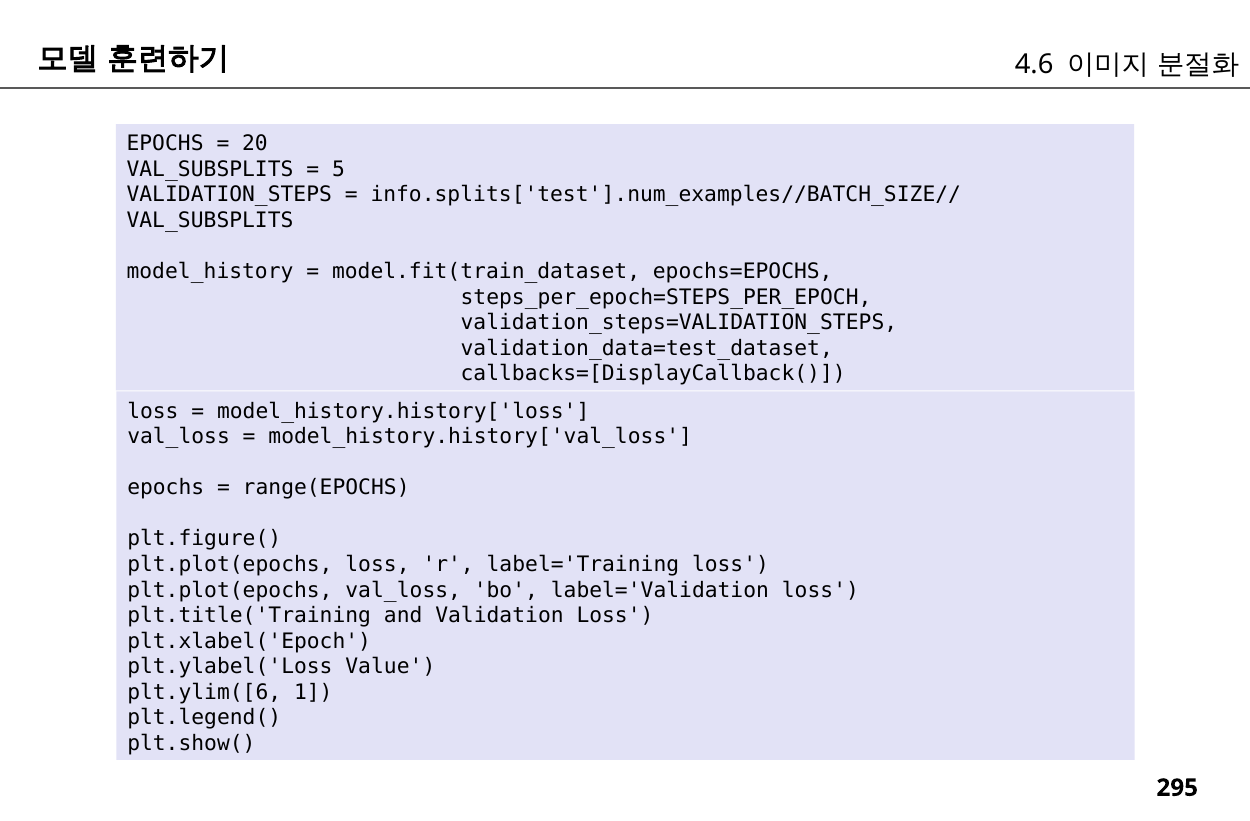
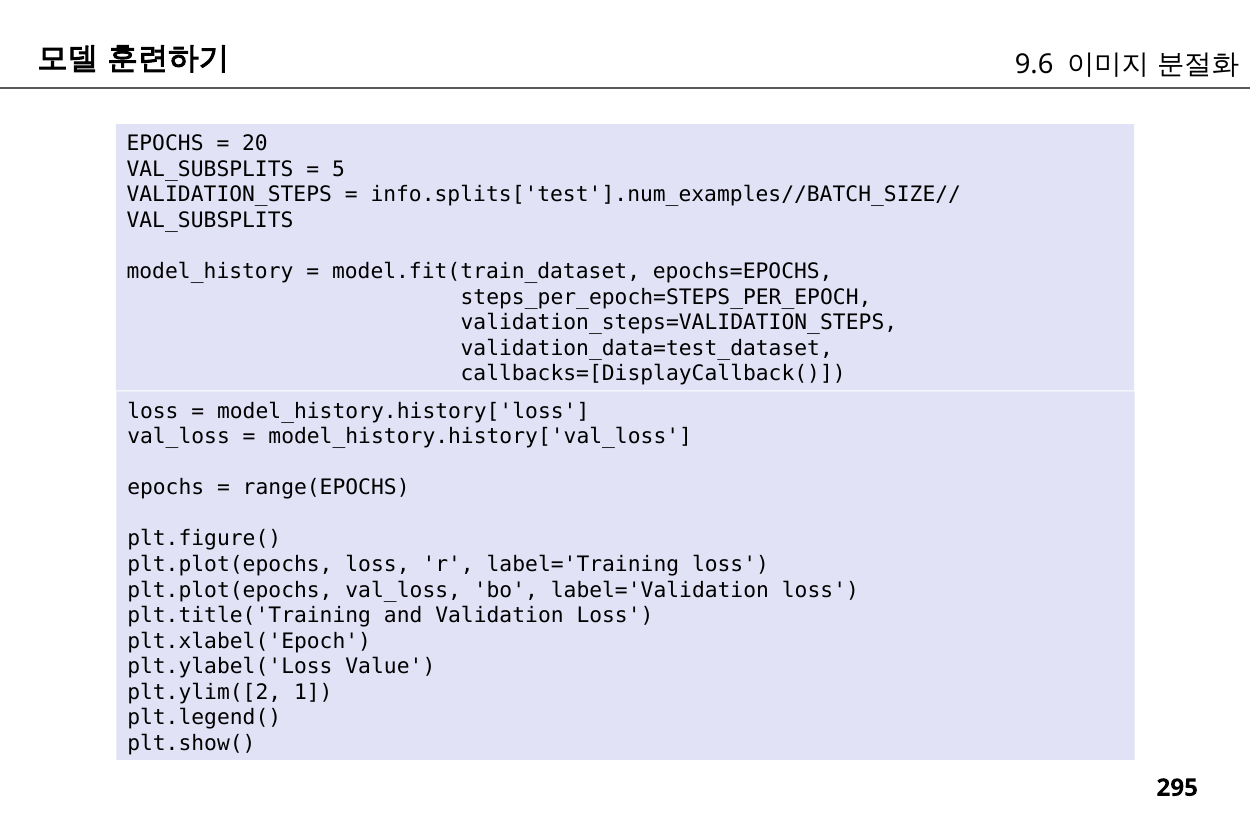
4.6: 4.6 -> 9.6
plt.ylim([6: plt.ylim([6 -> plt.ylim([2
